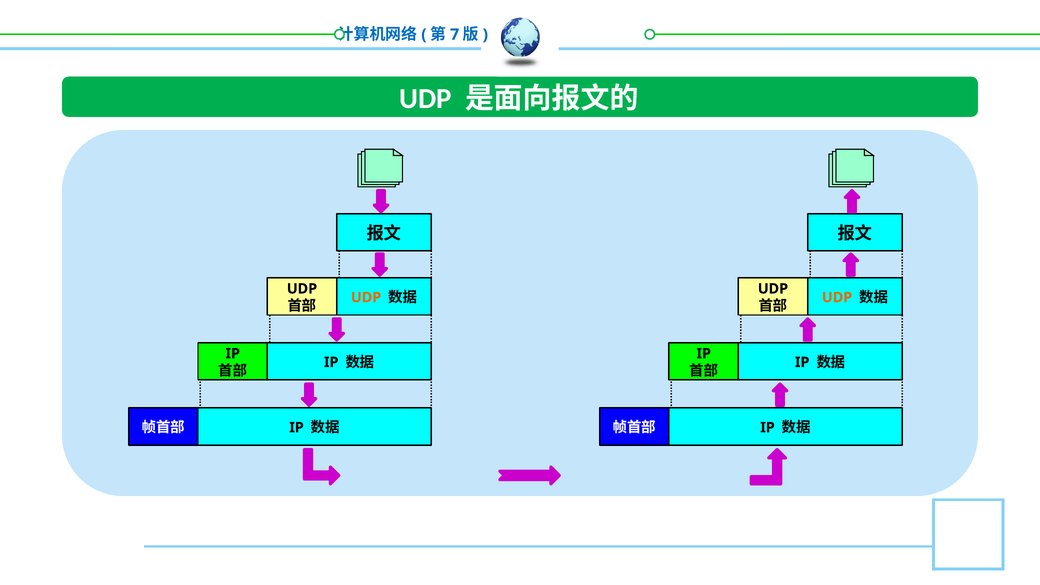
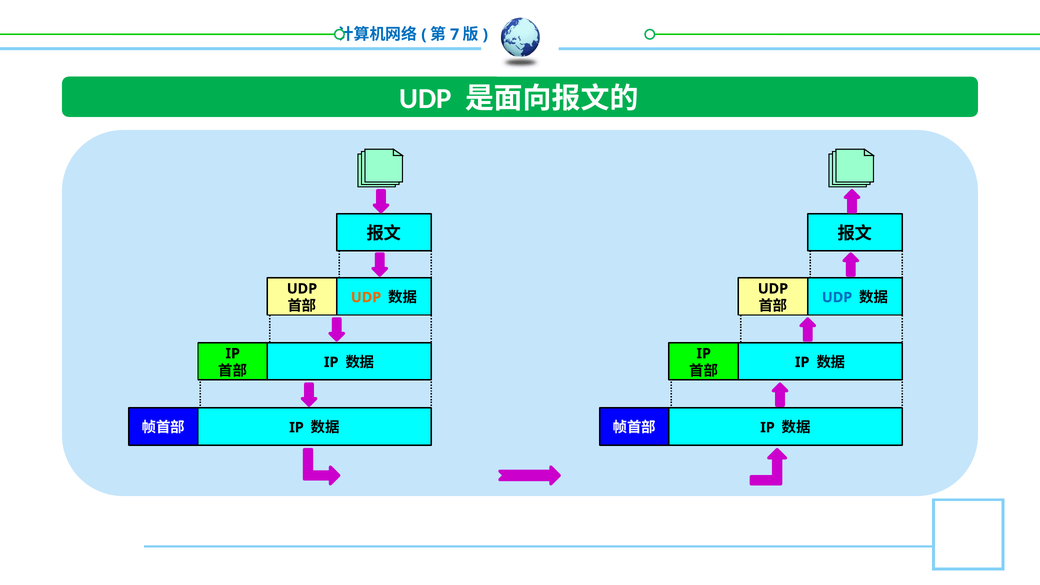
UDP at (837, 297) colour: orange -> blue
